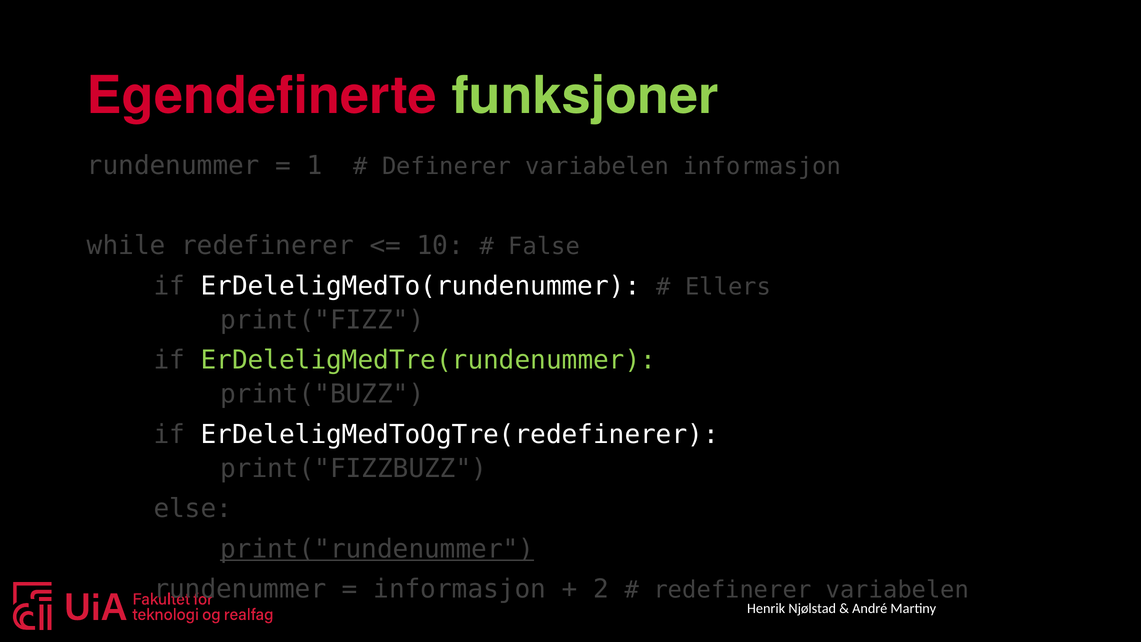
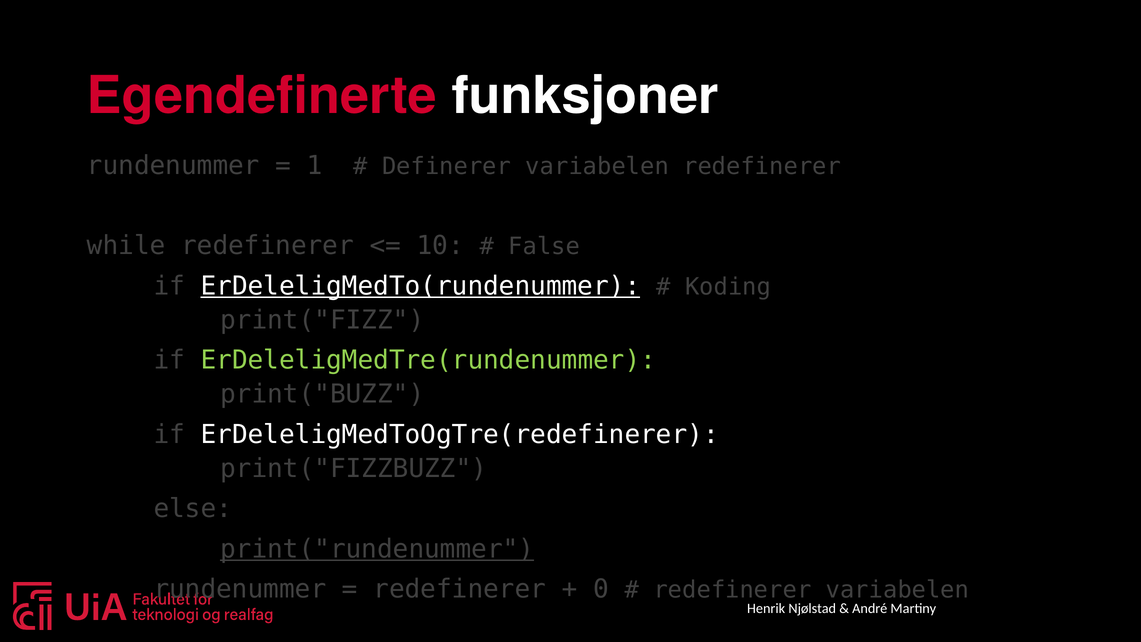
funksjoner colour: light green -> white
variabelen informasjon: informasjon -> redefinerer
ErDeleligMedTo(rundenummer underline: none -> present
Ellers: Ellers -> Koding
informasjon at (460, 589): informasjon -> redefinerer
2: 2 -> 0
